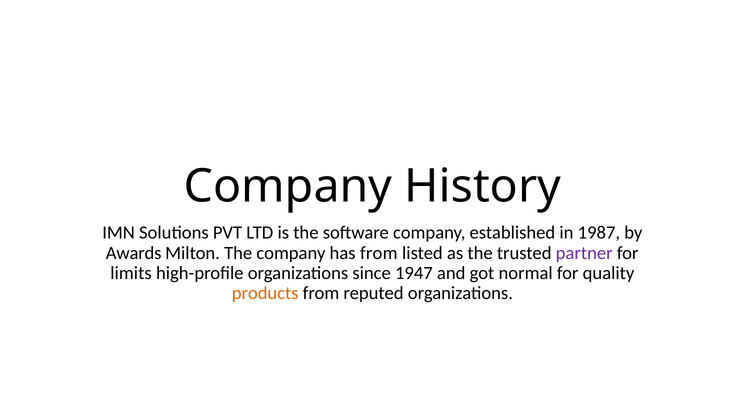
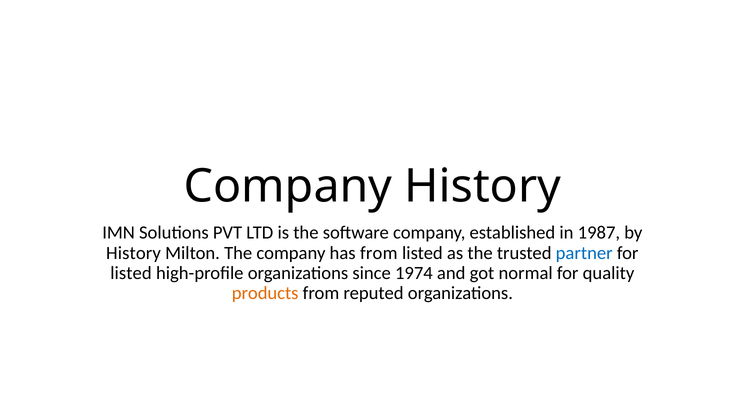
Awards at (134, 253): Awards -> History
partner colour: purple -> blue
limits at (131, 273): limits -> listed
1947: 1947 -> 1974
